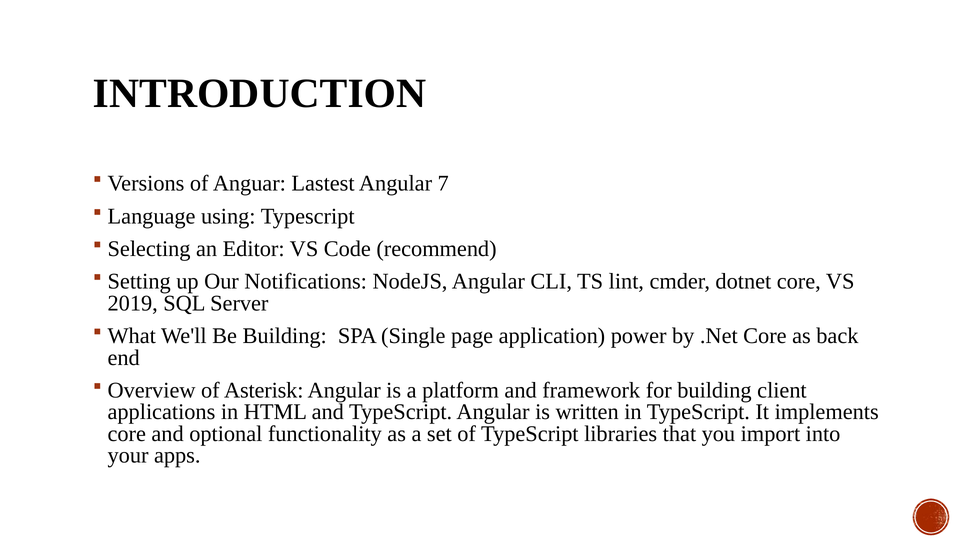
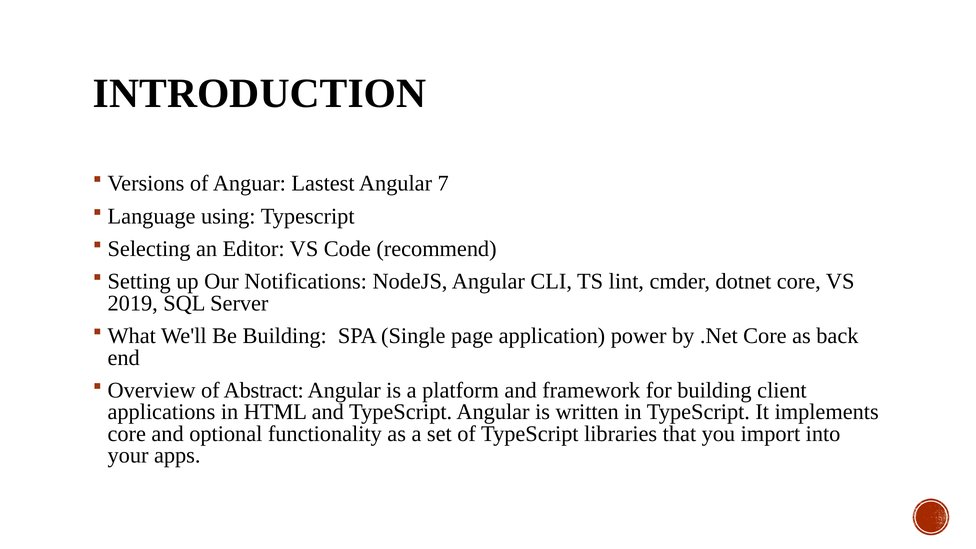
Asterisk: Asterisk -> Abstract
